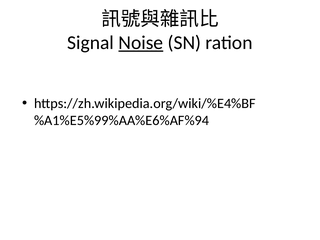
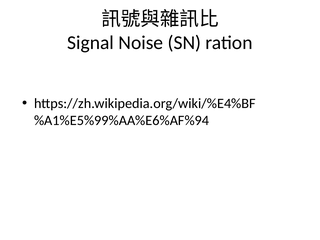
Noise underline: present -> none
